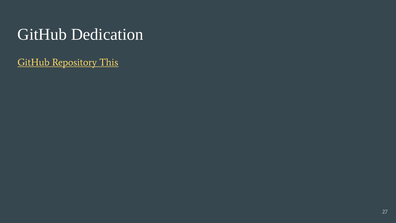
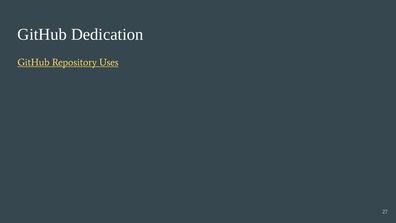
This: This -> Uses
